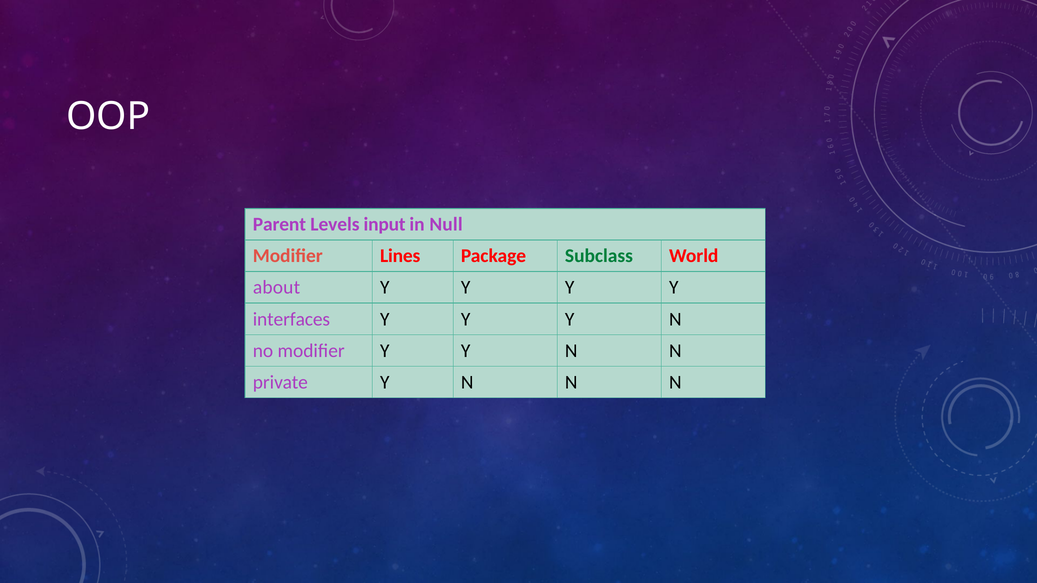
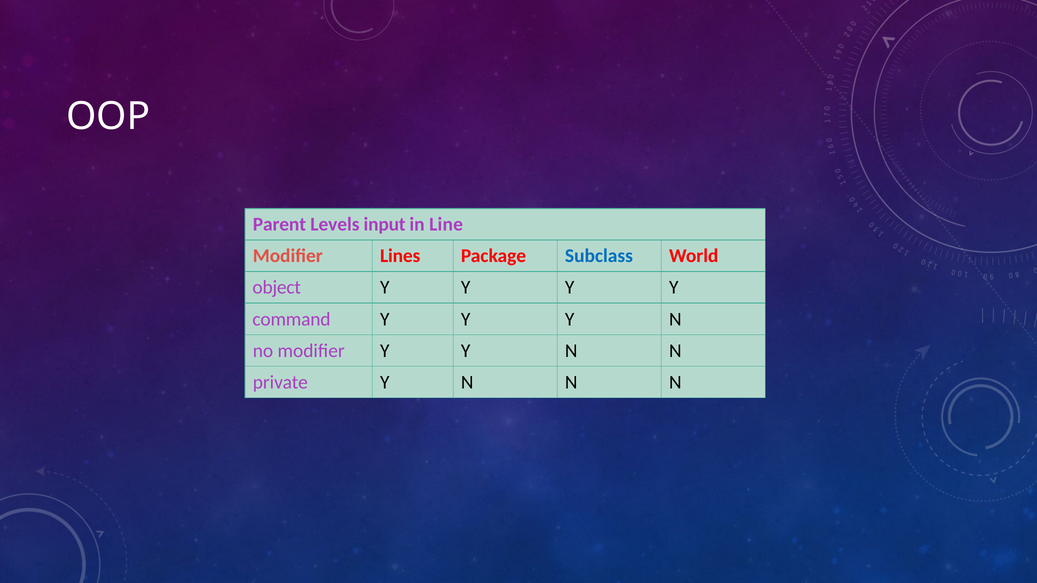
Null: Null -> Line
Subclass colour: green -> blue
about: about -> object
interfaces: interfaces -> command
